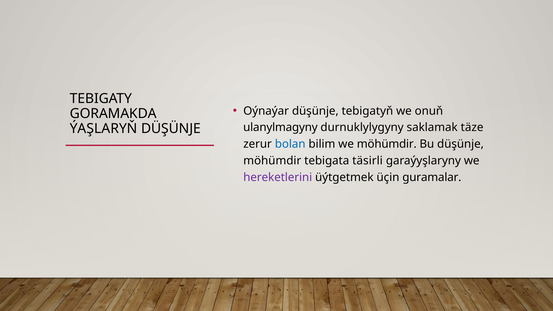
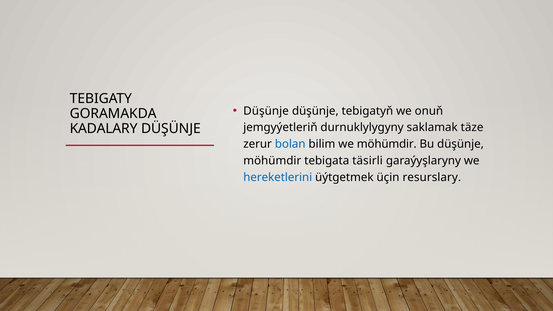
Oýnaýar at (266, 111): Oýnaýar -> Düşünje
ulanylmagyny: ulanylmagyny -> jemgyýetleriň
ÝAŞLARYŇ: ÝAŞLARYŇ -> KADALARY
hereketlerini colour: purple -> blue
guramalar: guramalar -> resurslary
